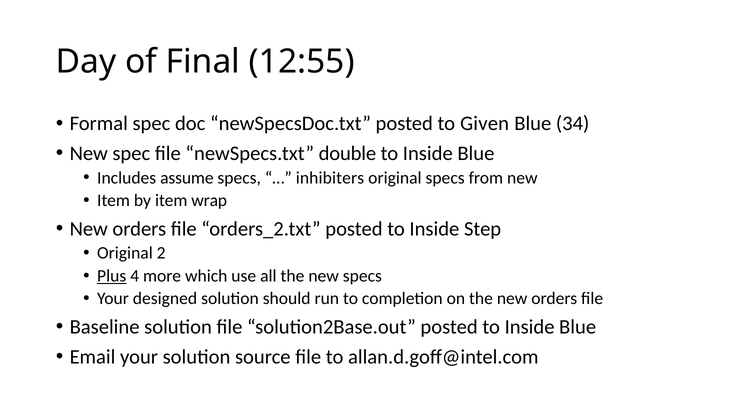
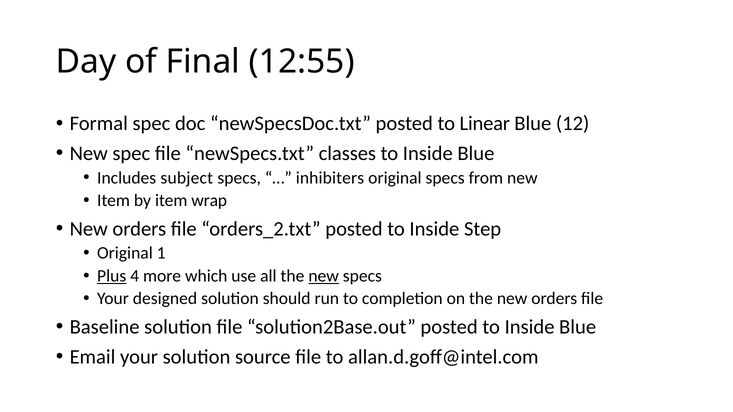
Given: Given -> Linear
34: 34 -> 12
double: double -> classes
assume: assume -> subject
2: 2 -> 1
new at (324, 276) underline: none -> present
